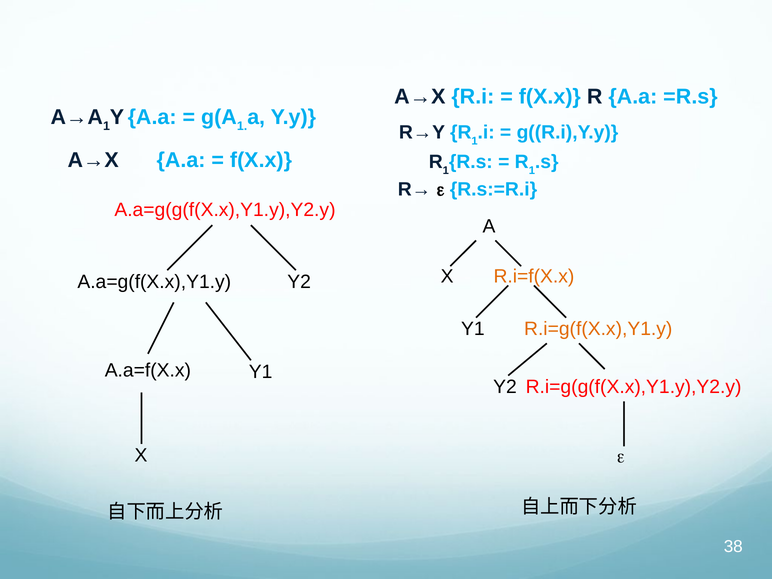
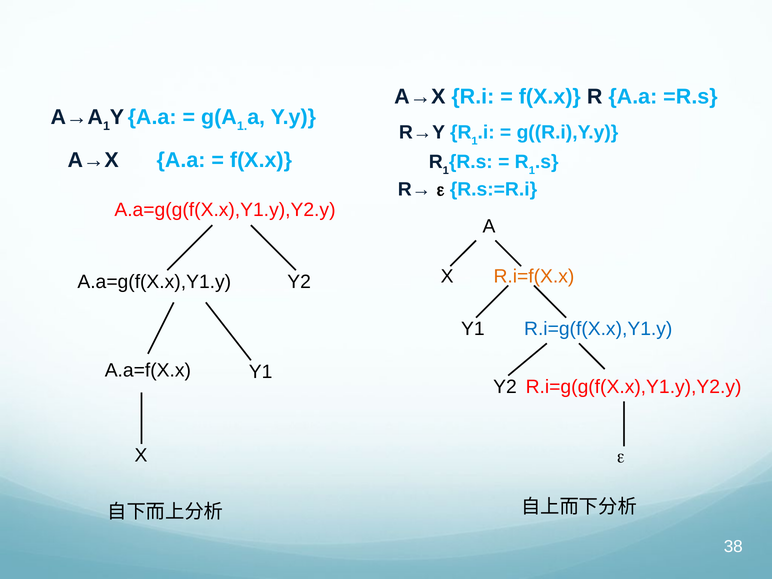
R.i=g(f(X.x),Y1.y colour: orange -> blue
